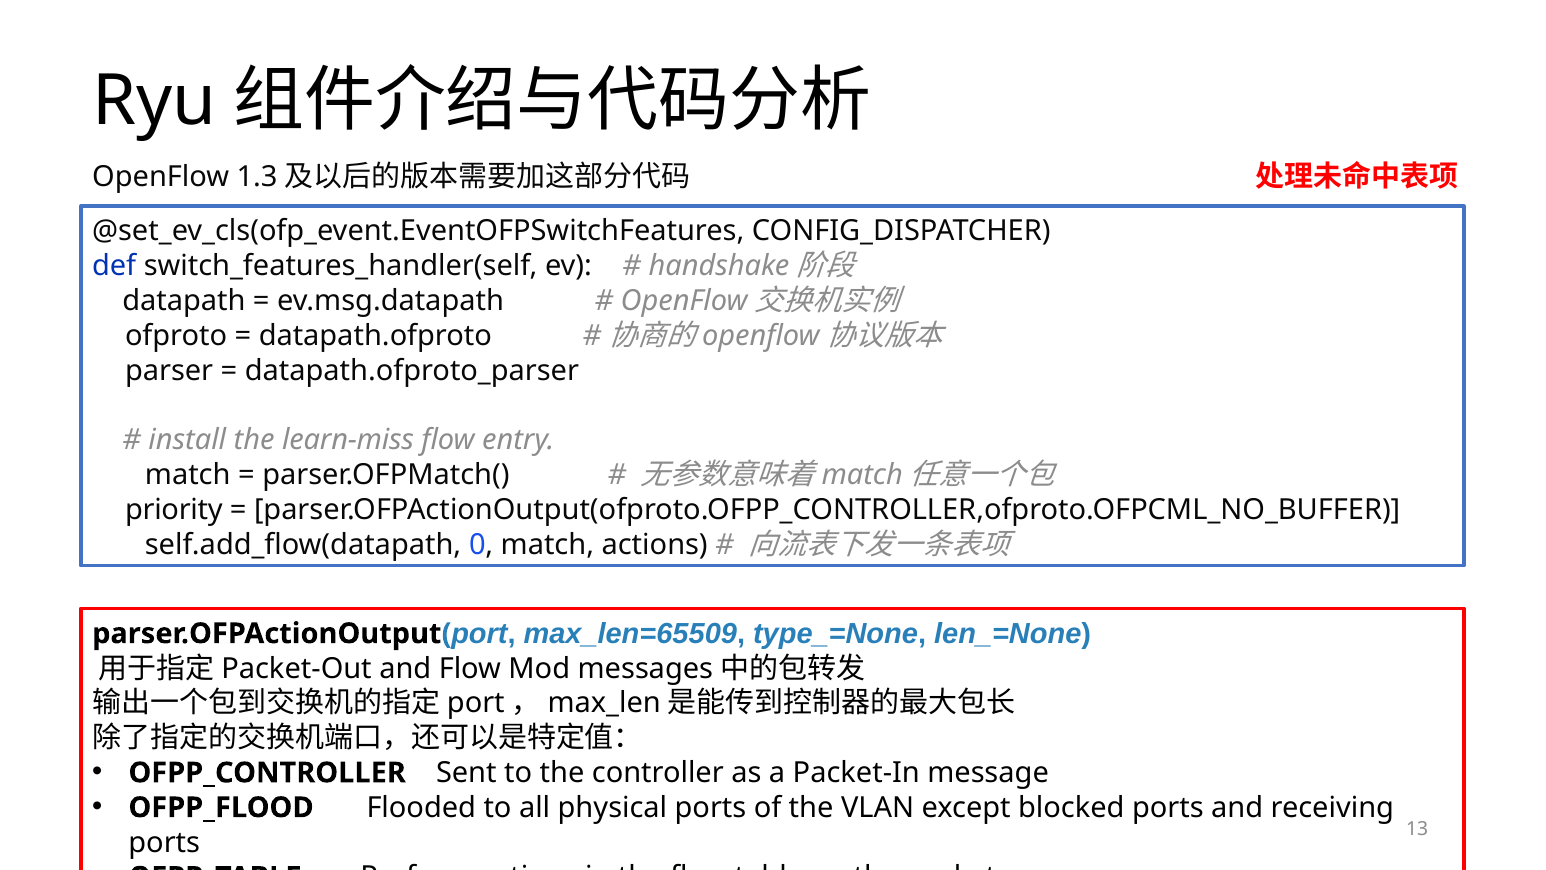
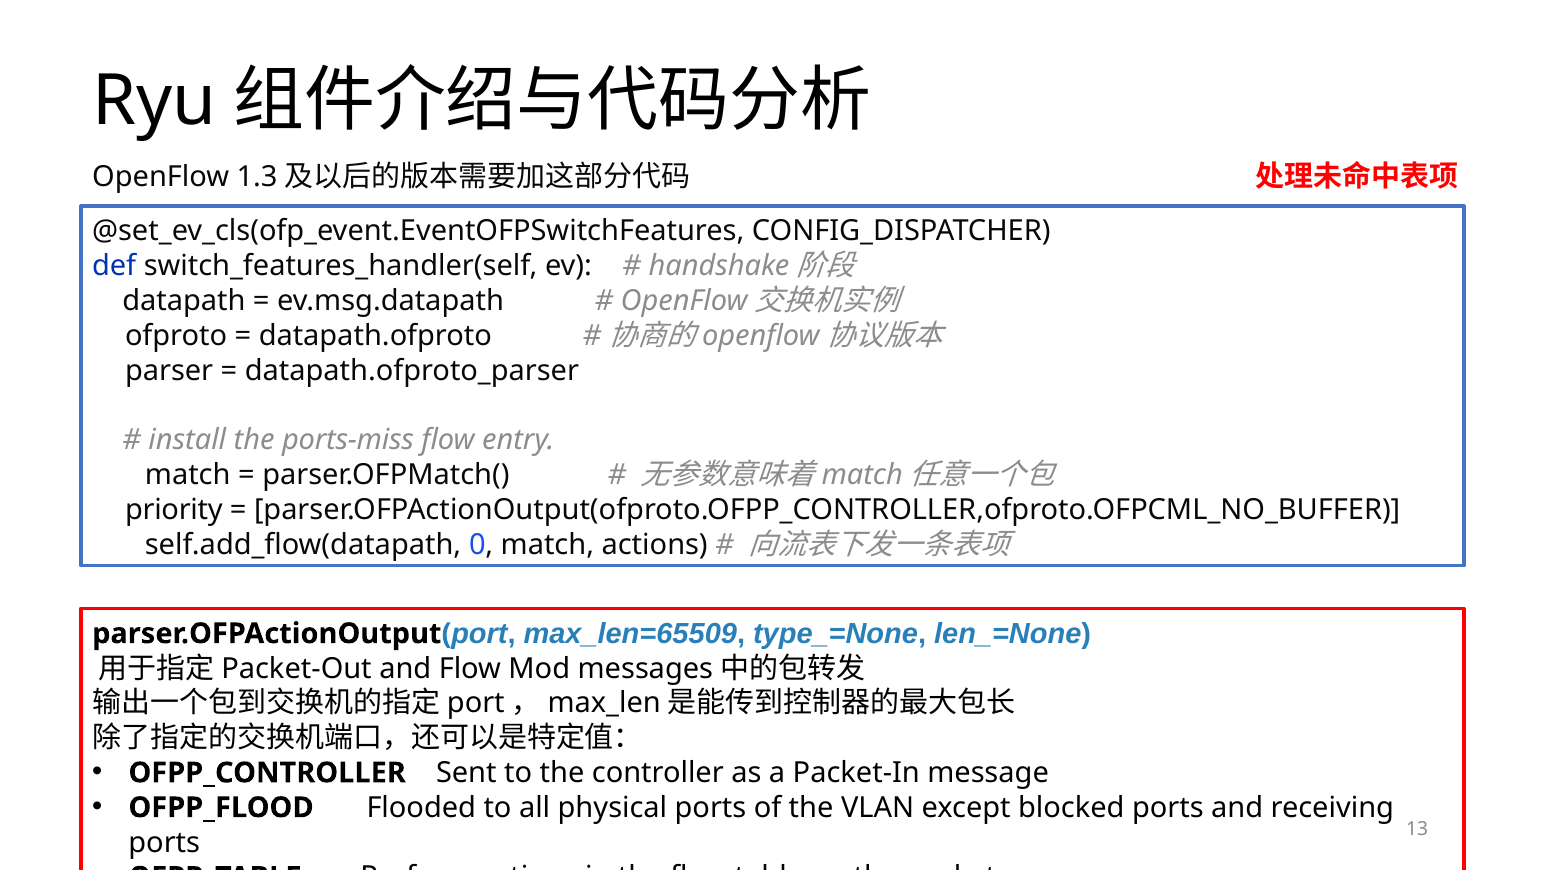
learn-miss: learn-miss -> ports-miss
